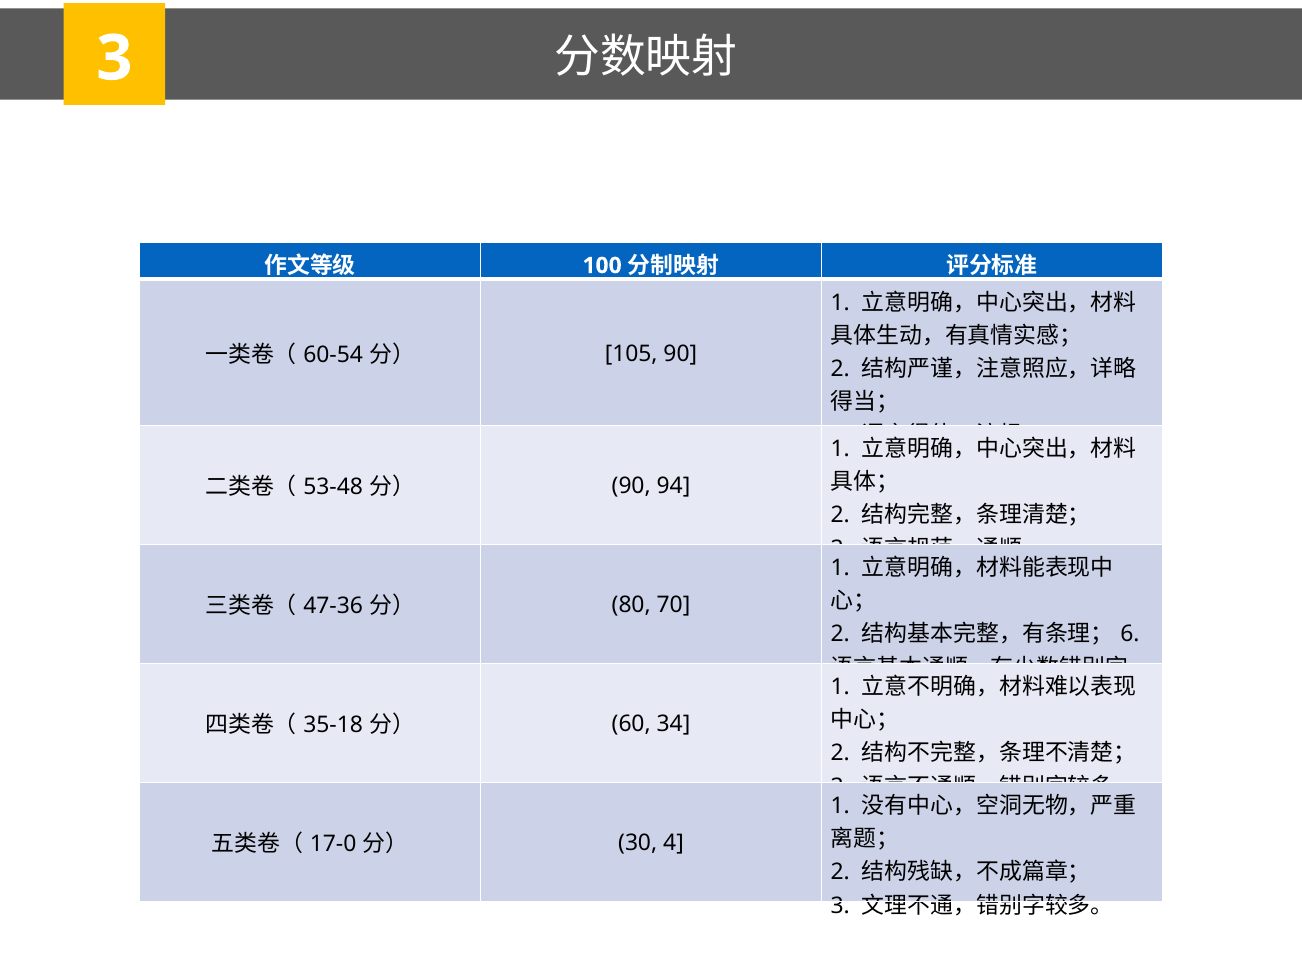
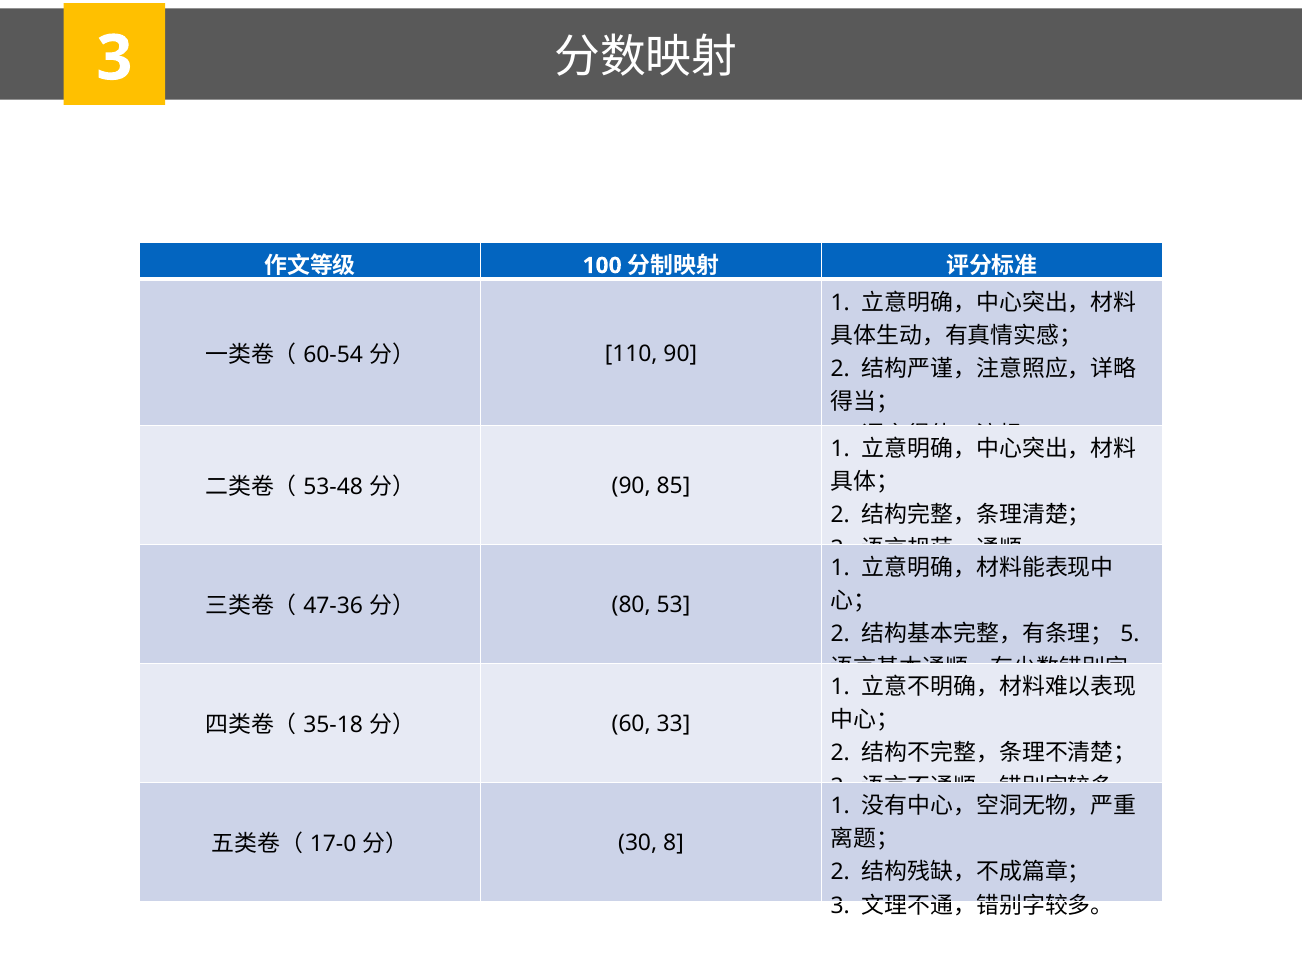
105: 105 -> 110
94: 94 -> 85
70: 70 -> 53
6: 6 -> 5
34: 34 -> 33
4: 4 -> 8
